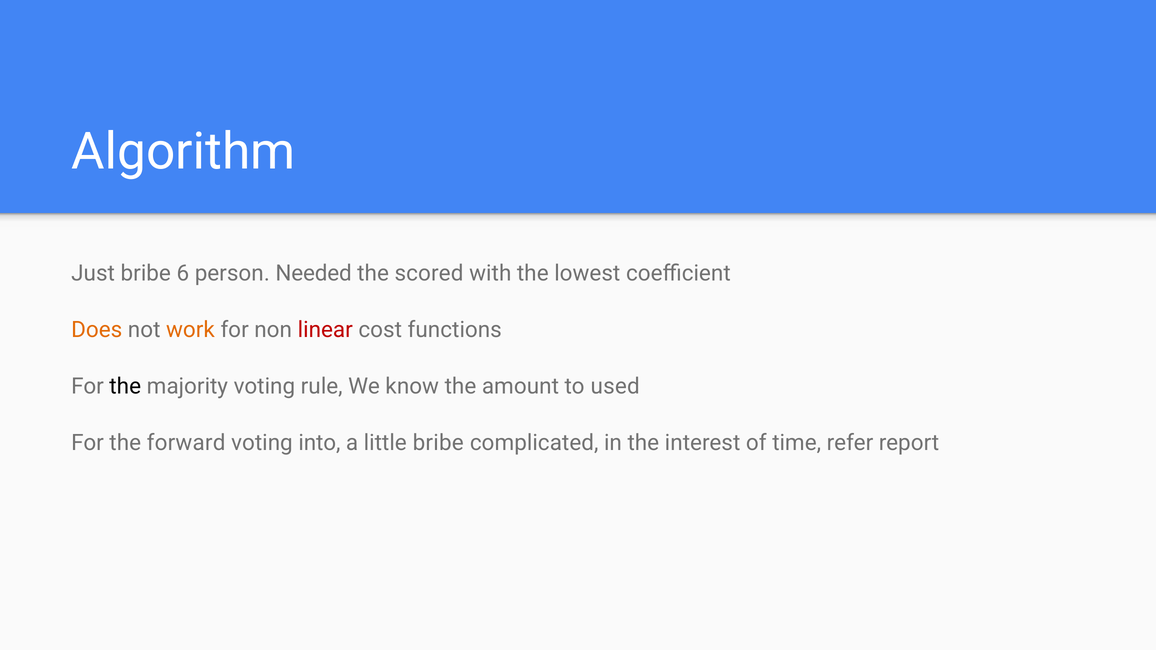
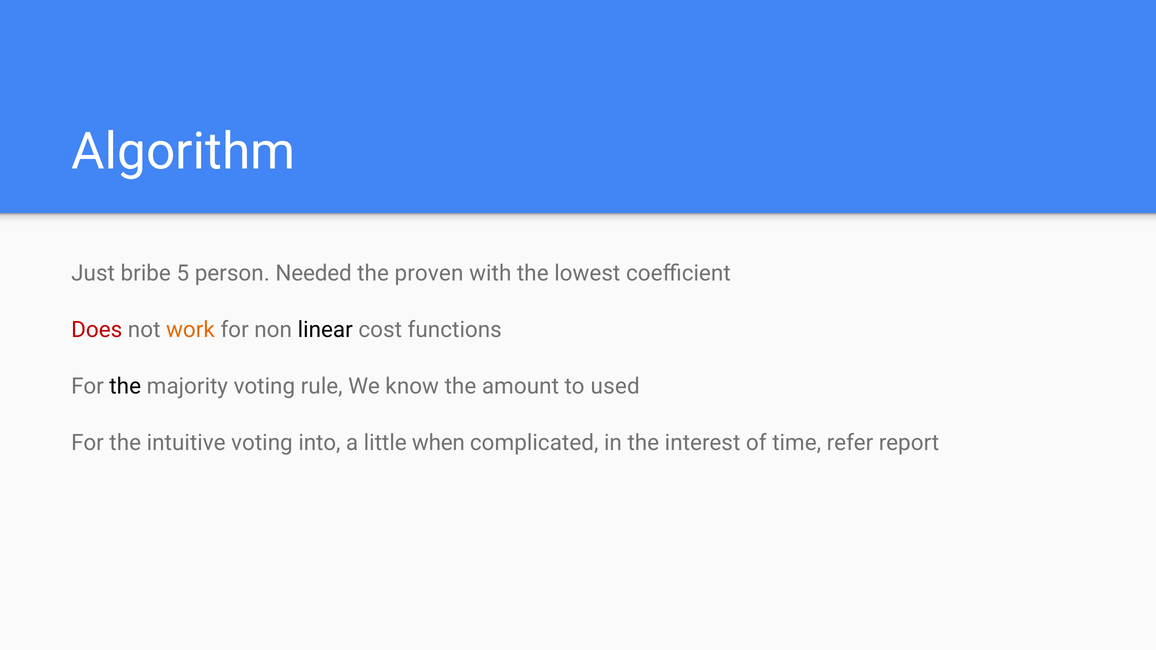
6: 6 -> 5
scored: scored -> proven
Does colour: orange -> red
linear colour: red -> black
forward: forward -> intuitive
little bribe: bribe -> when
